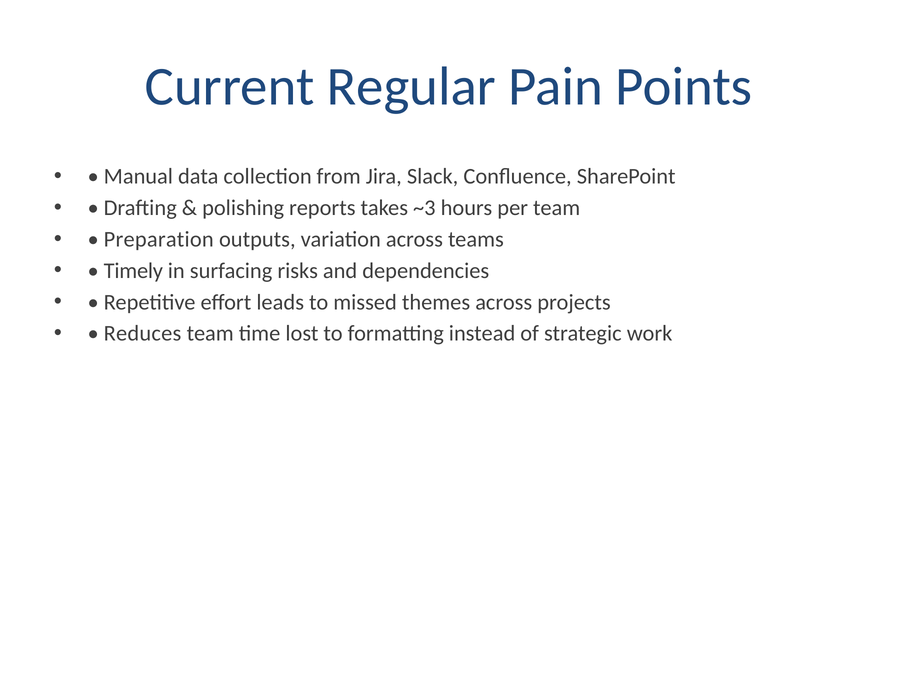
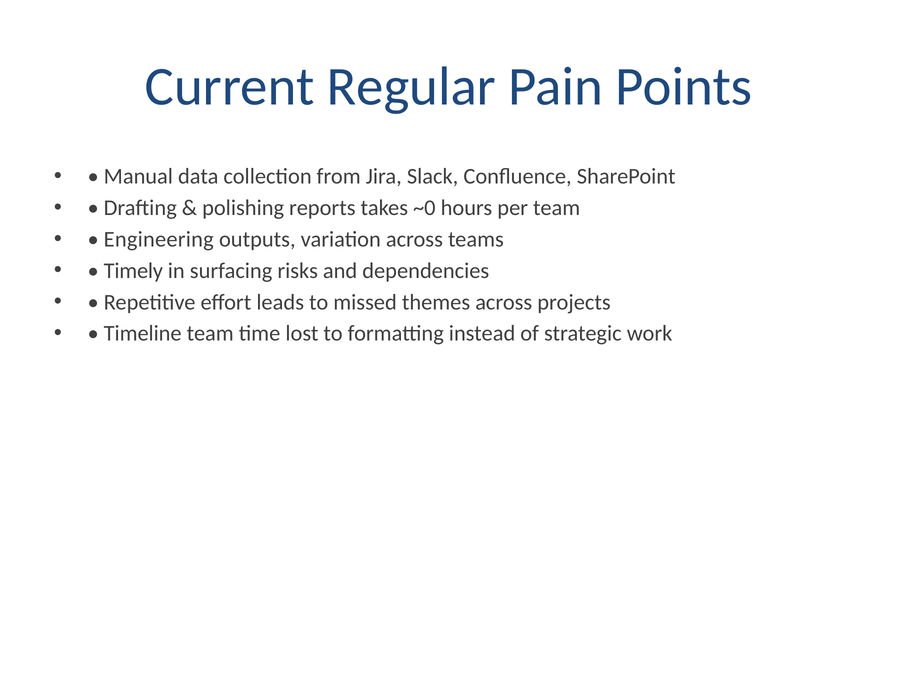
~3: ~3 -> ~0
Preparation: Preparation -> Engineering
Reduces: Reduces -> Timeline
